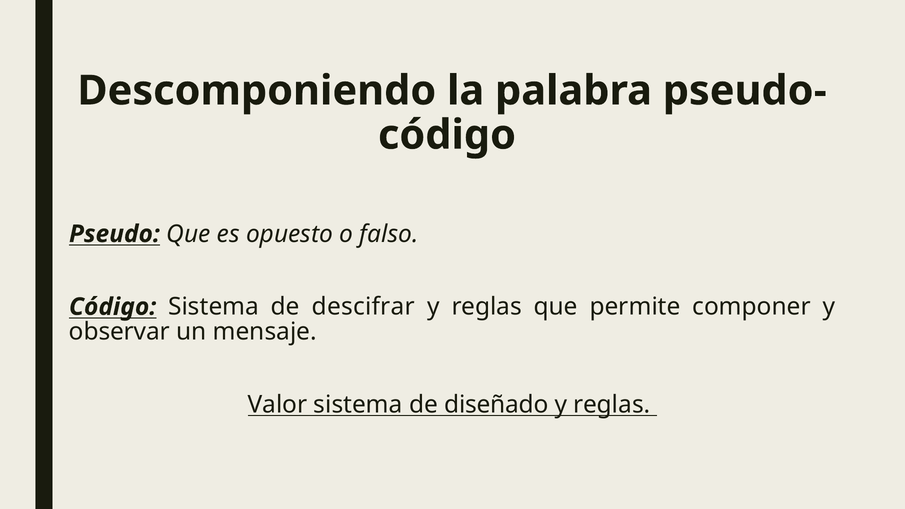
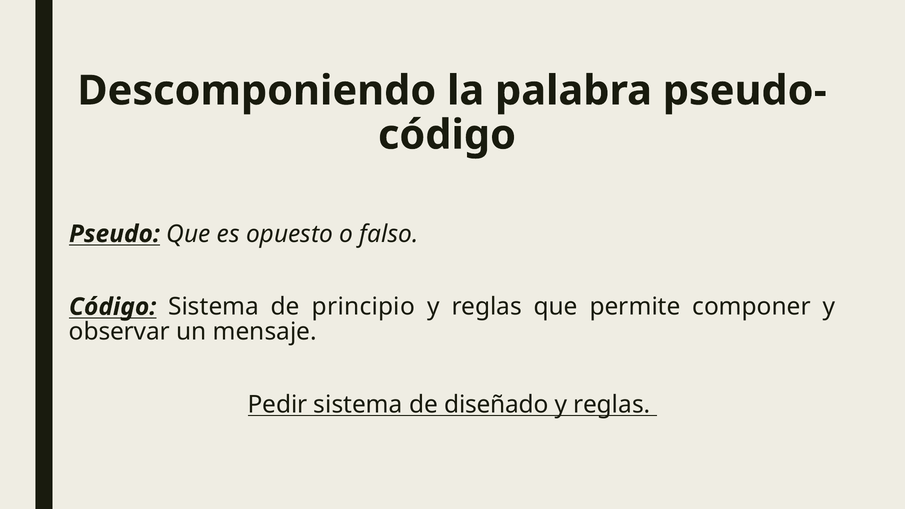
descifrar: descifrar -> principio
Valor: Valor -> Pedir
